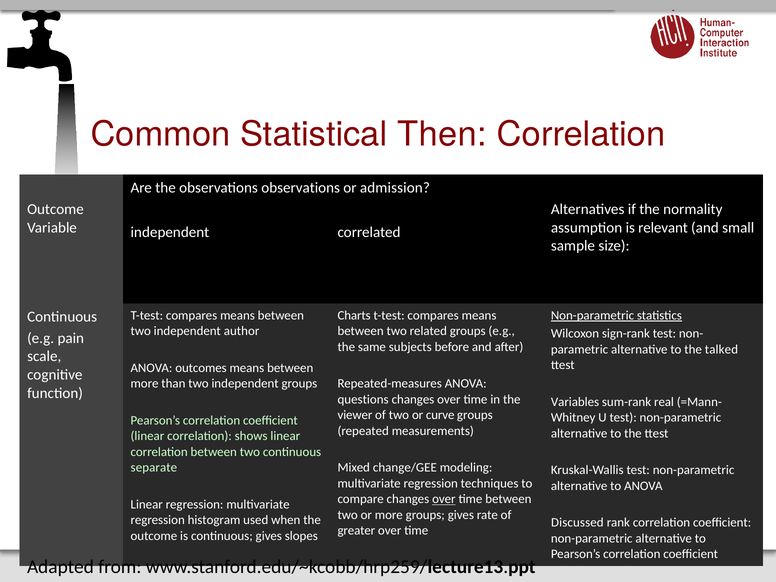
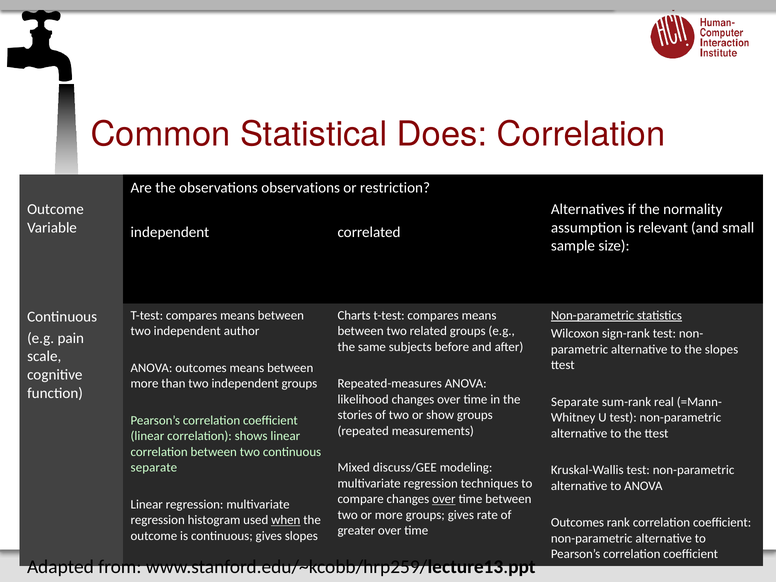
Then: Then -> Does
admission: admission -> restriction
the talked: talked -> slopes
questions: questions -> likelihood
Variables at (575, 402): Variables -> Separate
viewer: viewer -> stories
curve: curve -> show
change/GEE: change/GEE -> discuss/GEE
when underline: none -> present
Discussed at (577, 523): Discussed -> Outcomes
